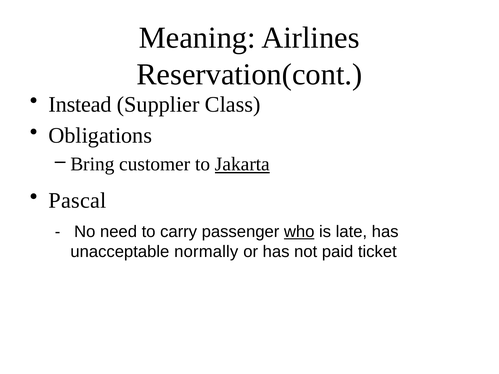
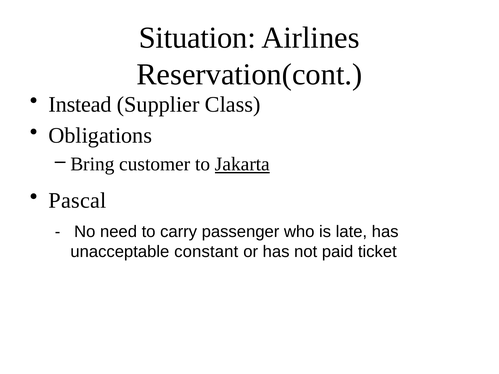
Meaning: Meaning -> Situation
who underline: present -> none
normally: normally -> constant
